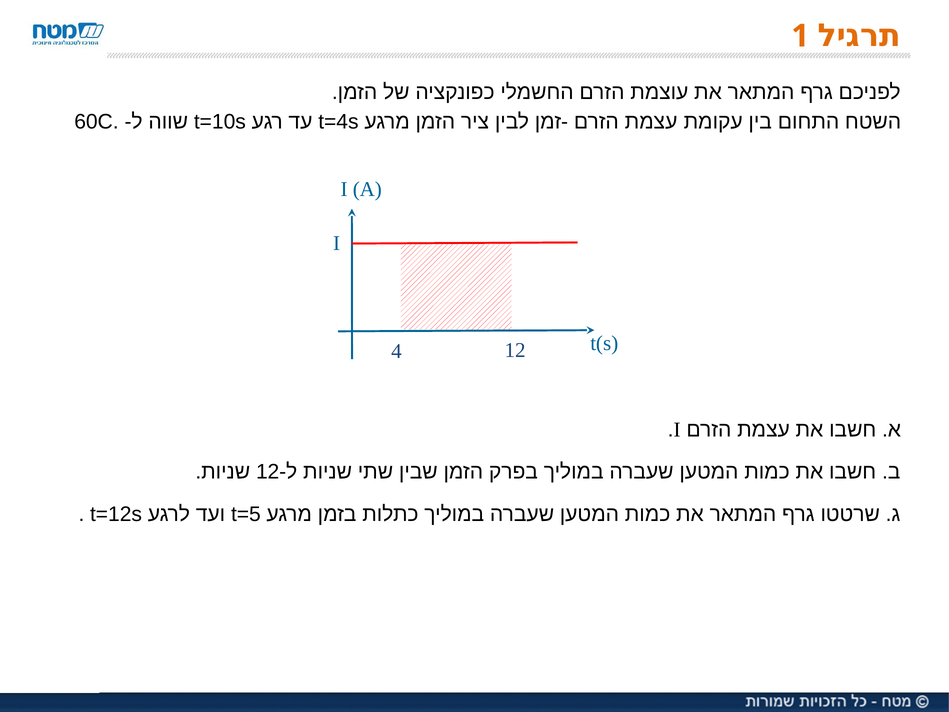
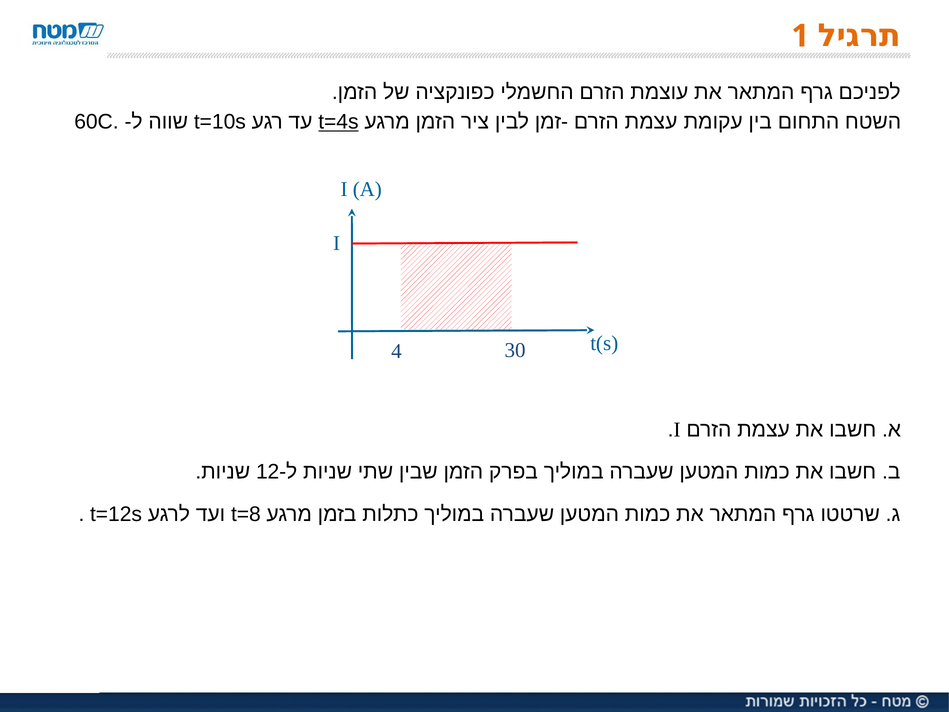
t=4s underline: none -> present
4 12: 12 -> 30
t=5: t=5 -> t=8
